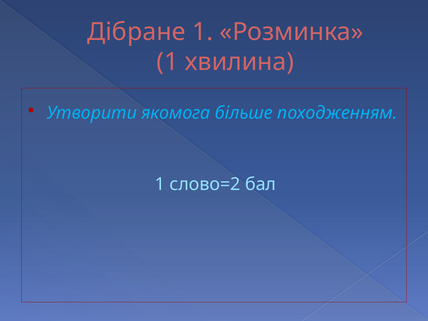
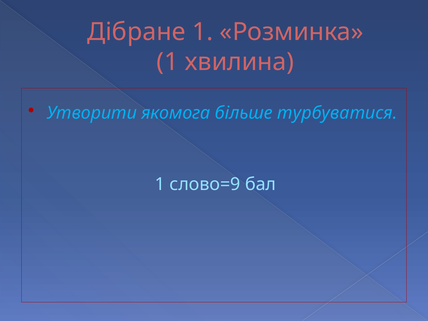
походженням: походженням -> турбуватися
слово=2: слово=2 -> слово=9
